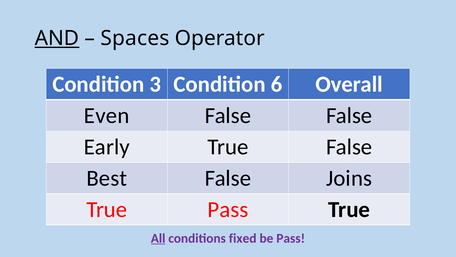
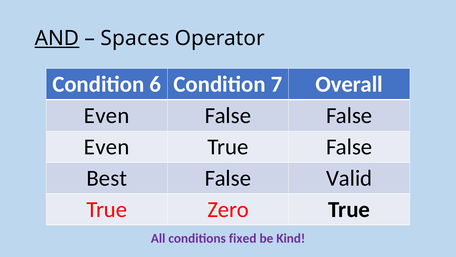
3: 3 -> 6
6: 6 -> 7
Early at (107, 147): Early -> Even
Joins: Joins -> Valid
True Pass: Pass -> Zero
All underline: present -> none
be Pass: Pass -> Kind
